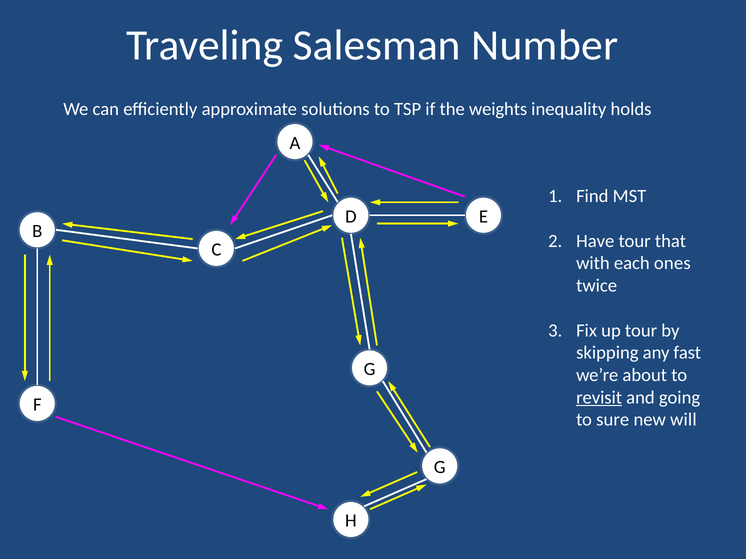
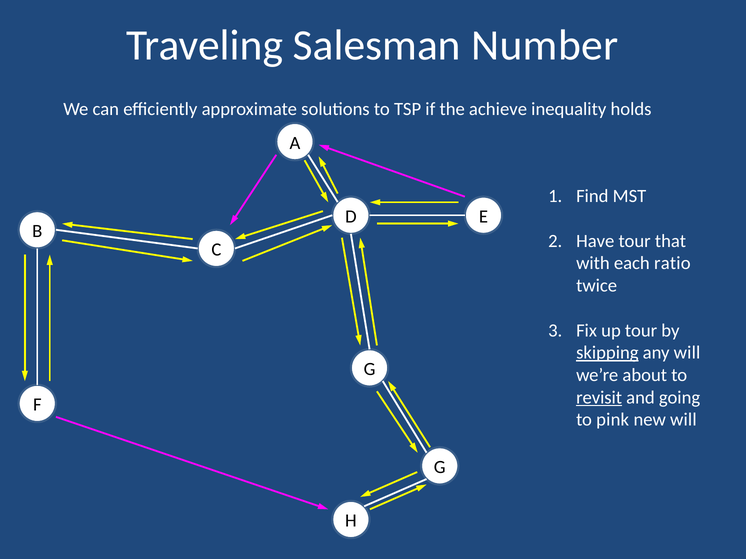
weights: weights -> achieve
ones: ones -> ratio
skipping underline: none -> present
any fast: fast -> will
sure: sure -> pink
